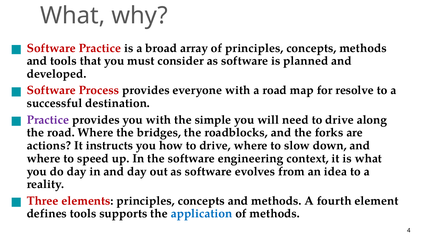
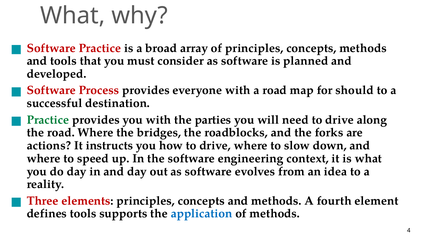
resolve: resolve -> should
Practice at (48, 119) colour: purple -> green
simple: simple -> parties
